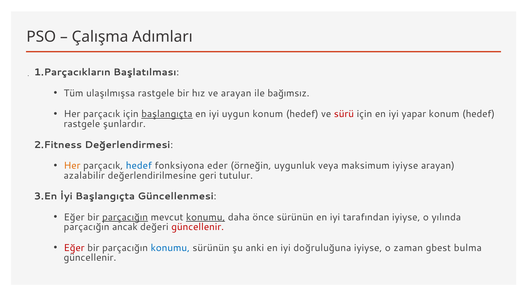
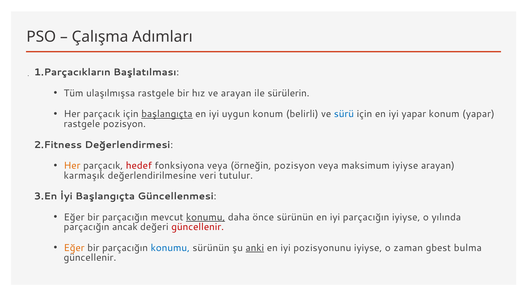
bağımsız: bağımsız -> sürülerin
hedef at (302, 114): hedef -> belirli
sürü colour: red -> blue
hedef at (479, 114): hedef -> yapar
rastgele şunlardır: şunlardır -> pozisyon
hedef at (139, 166) colour: blue -> red
fonksiyona eder: eder -> veya
örneğin uygunluk: uygunluk -> pozisyon
azalabilir: azalabilir -> karmaşık
geri: geri -> veri
parçacığın at (125, 217) underline: present -> none
iyi tarafından: tarafından -> parçacığın
Eğer at (74, 248) colour: red -> orange
anki underline: none -> present
doğruluğuna: doğruluğuna -> pozisyonunu
